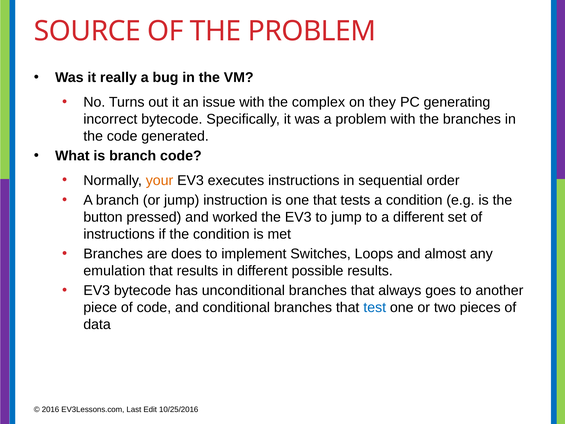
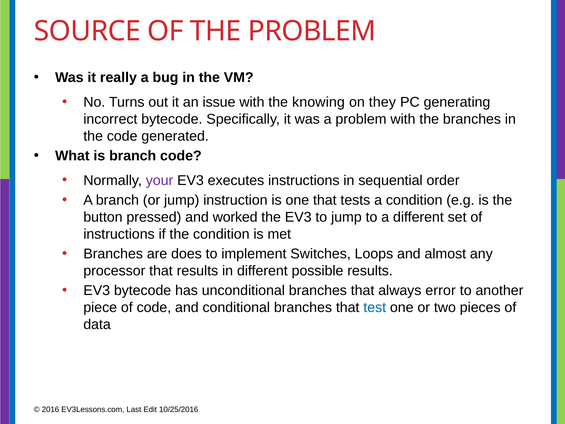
complex: complex -> knowing
your colour: orange -> purple
emulation: emulation -> processor
goes: goes -> error
